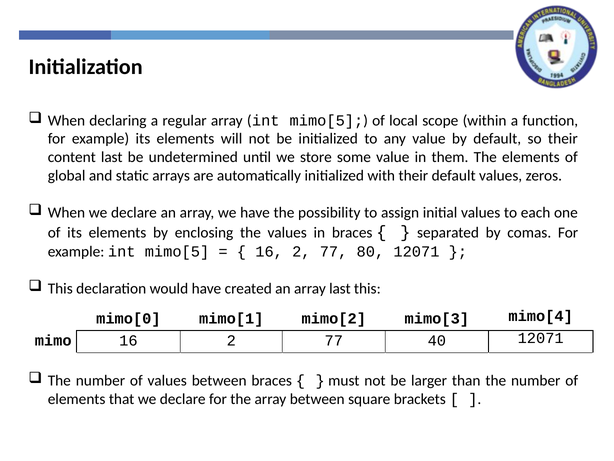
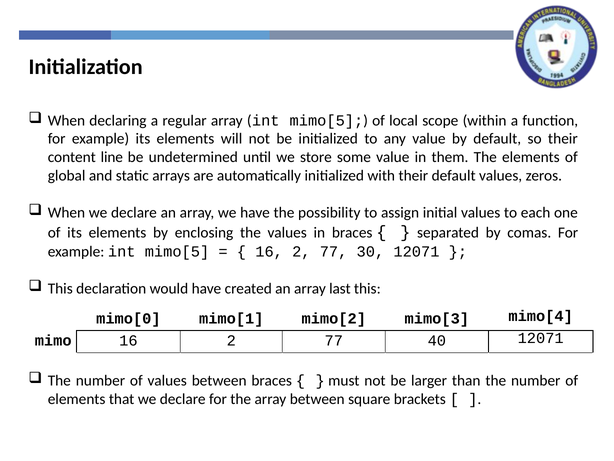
content last: last -> line
80: 80 -> 30
